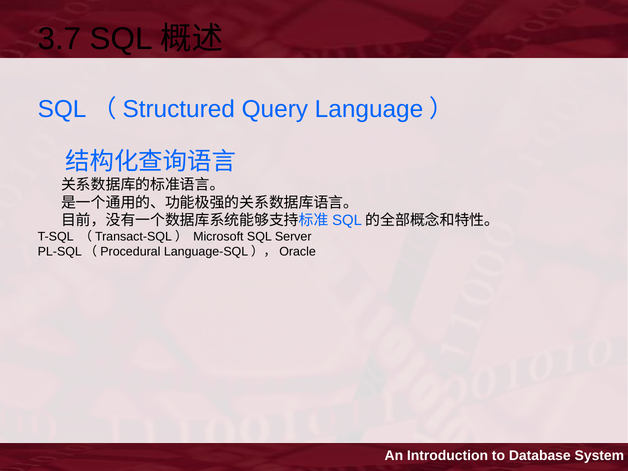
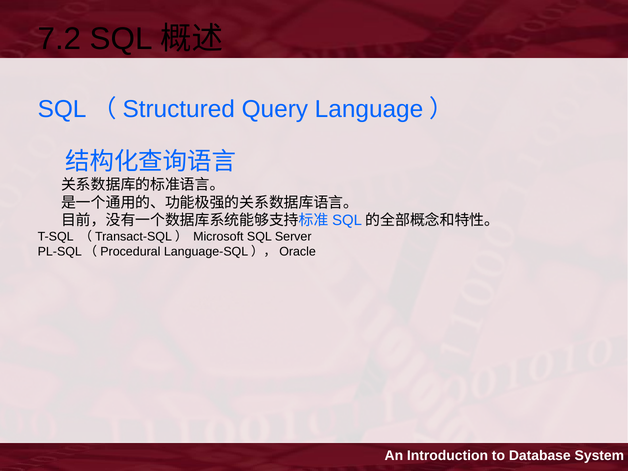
3.7: 3.7 -> 7.2
